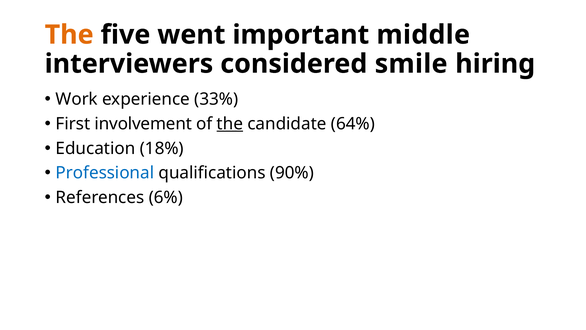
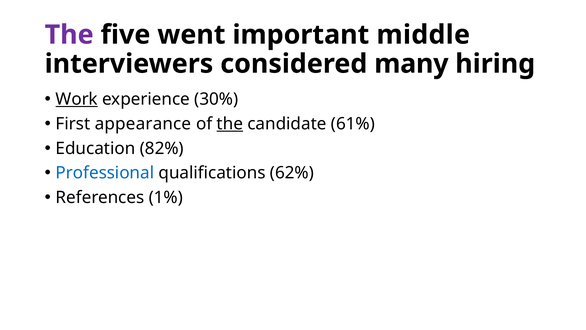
The at (69, 35) colour: orange -> purple
smile: smile -> many
Work underline: none -> present
33%: 33% -> 30%
involvement: involvement -> appearance
64%: 64% -> 61%
18%: 18% -> 82%
90%: 90% -> 62%
6%: 6% -> 1%
